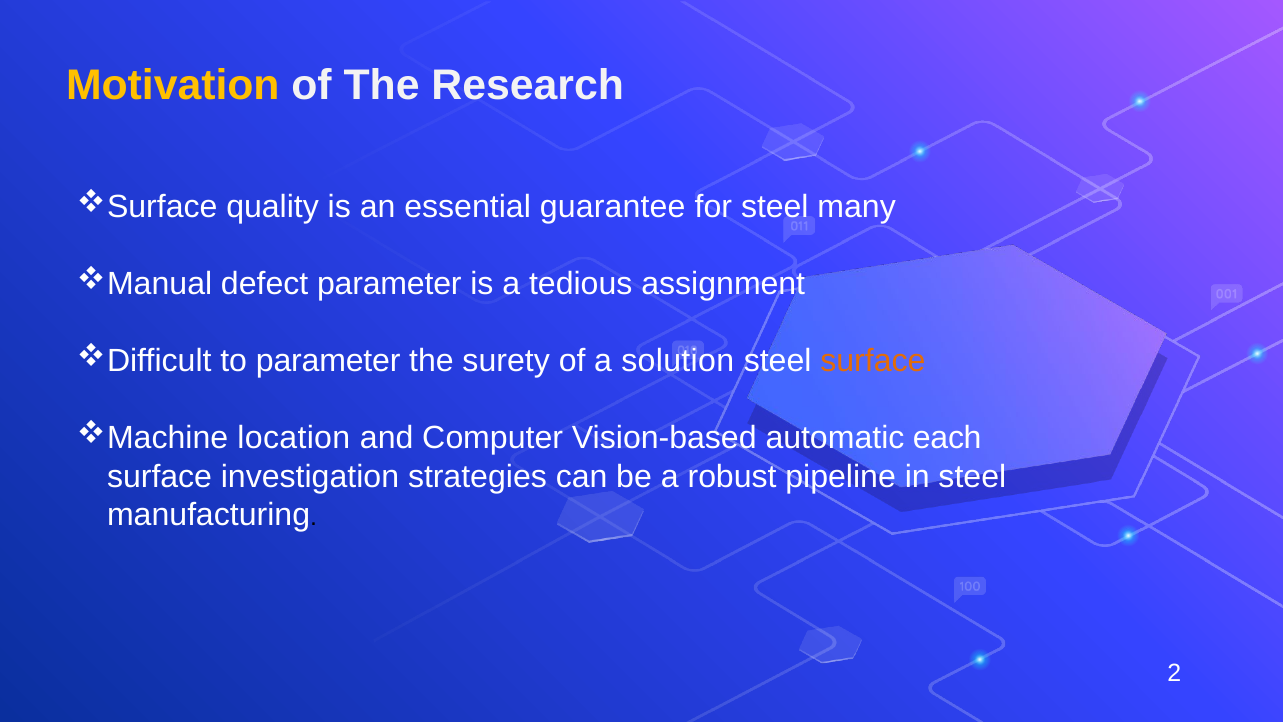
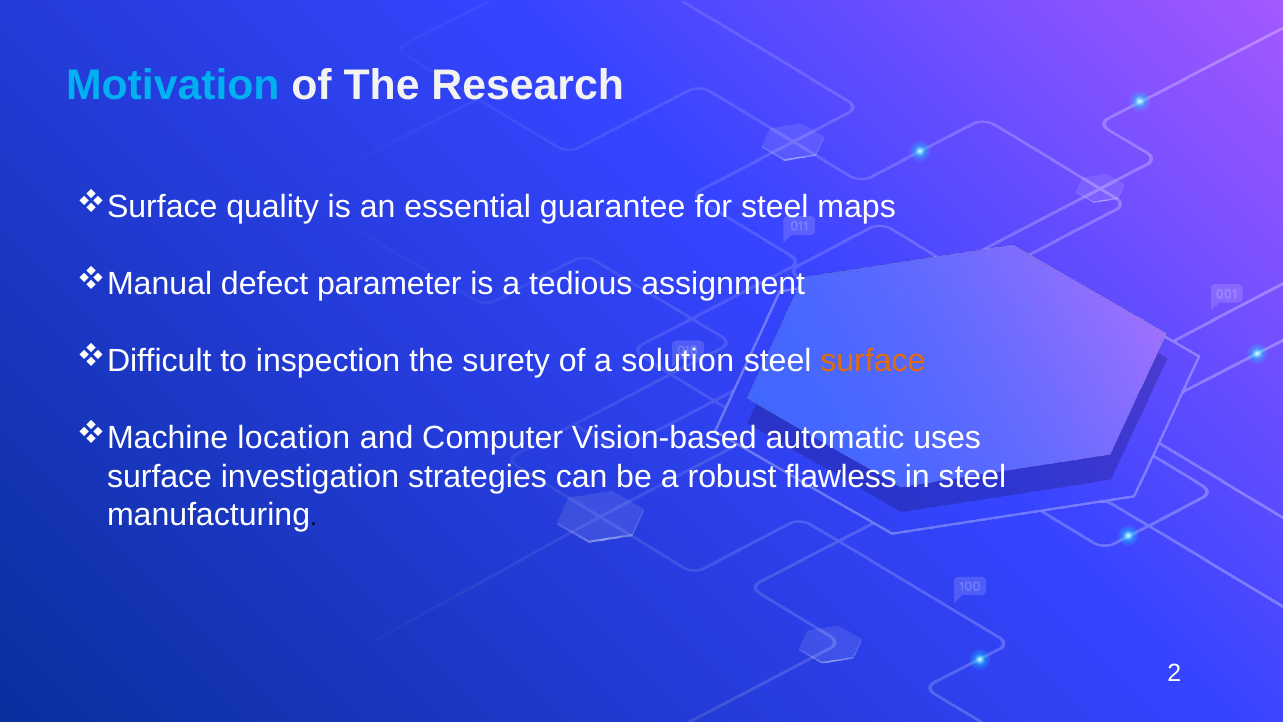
Motivation colour: yellow -> light blue
many: many -> maps
to parameter: parameter -> inspection
each: each -> uses
pipeline: pipeline -> flawless
